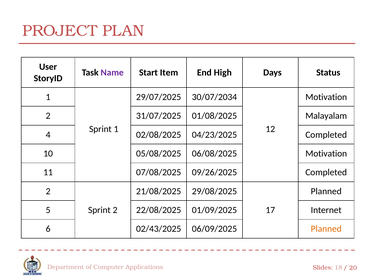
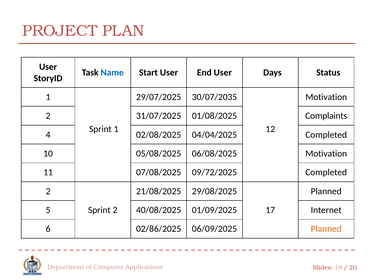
Name colour: purple -> blue
Start Item: Item -> User
End High: High -> User
30/07/2034: 30/07/2034 -> 30/07/2035
Malayalam: Malayalam -> Complaints
04/23/2025: 04/23/2025 -> 04/04/2025
09/26/2025: 09/26/2025 -> 09/72/2025
22/08/2025: 22/08/2025 -> 40/08/2025
02/43/2025: 02/43/2025 -> 02/86/2025
